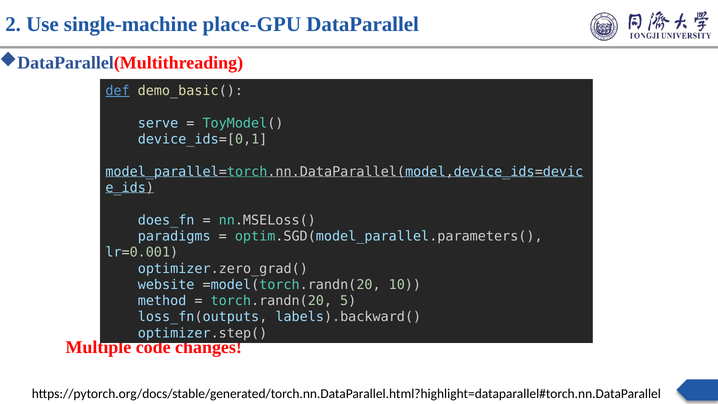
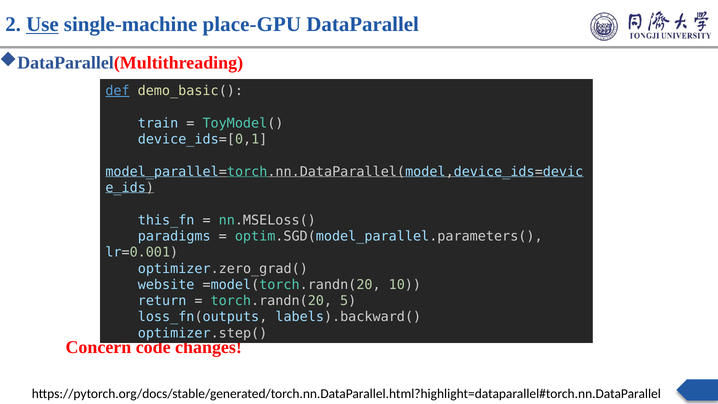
Use underline: none -> present
serve: serve -> train
does_fn: does_fn -> this_fn
method: method -> return
Multiple: Multiple -> Concern
